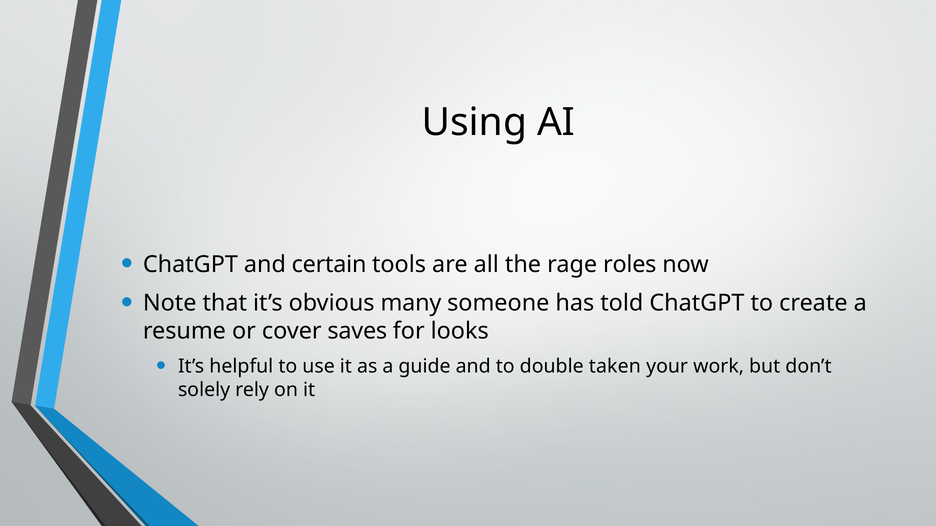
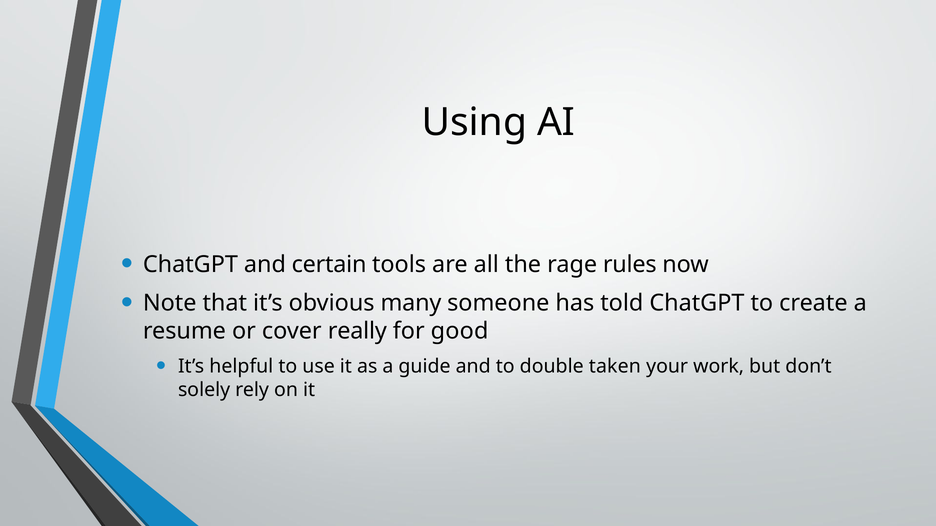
roles: roles -> rules
saves: saves -> really
looks: looks -> good
